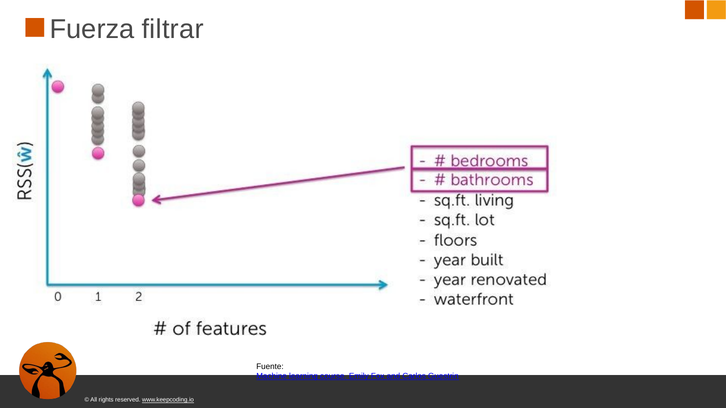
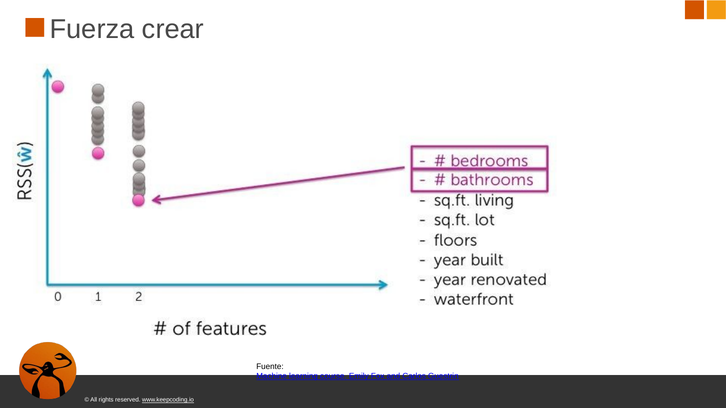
ﬁltrar: ﬁltrar -> crear
